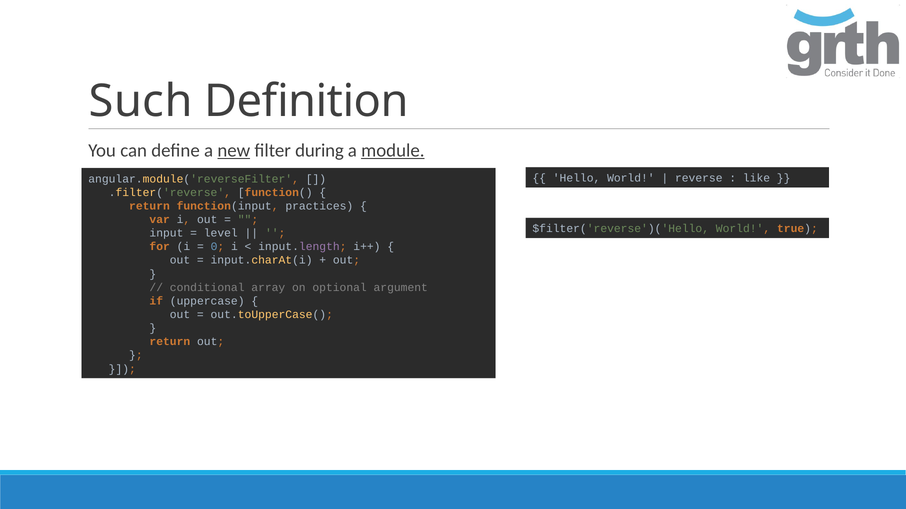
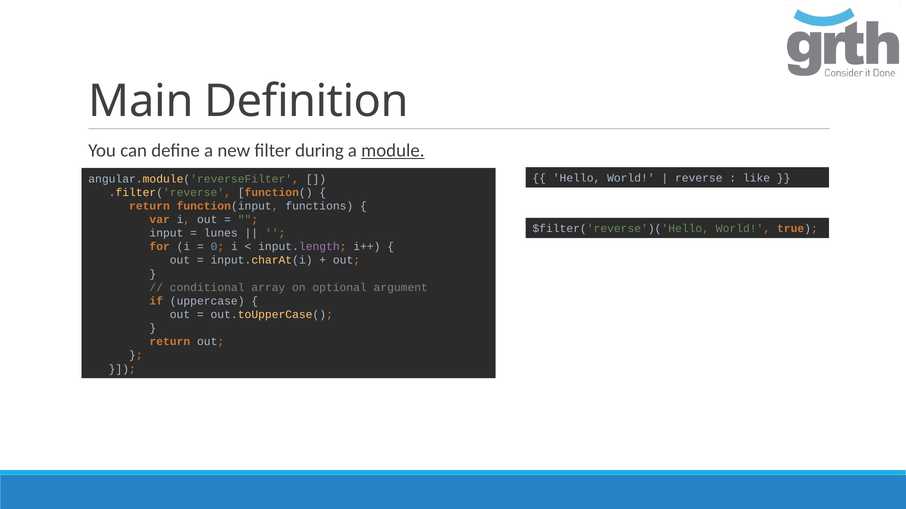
Such: Such -> Main
new underline: present -> none
practices: practices -> functions
level: level -> lunes
